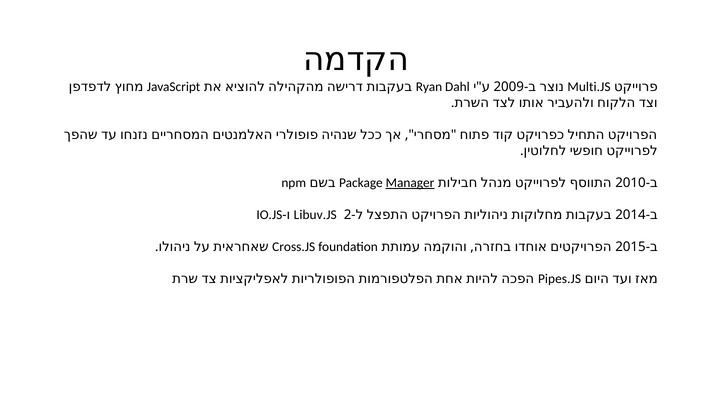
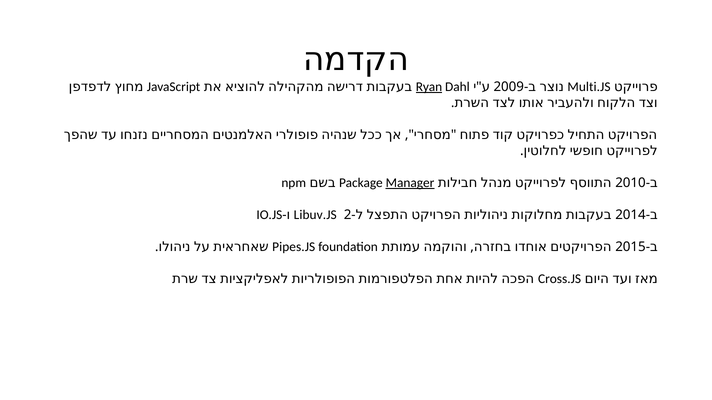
Ryan underline: none -> present
Cross.JS: Cross.JS -> Pipes.JS
Pipes.JS: Pipes.JS -> Cross.JS
